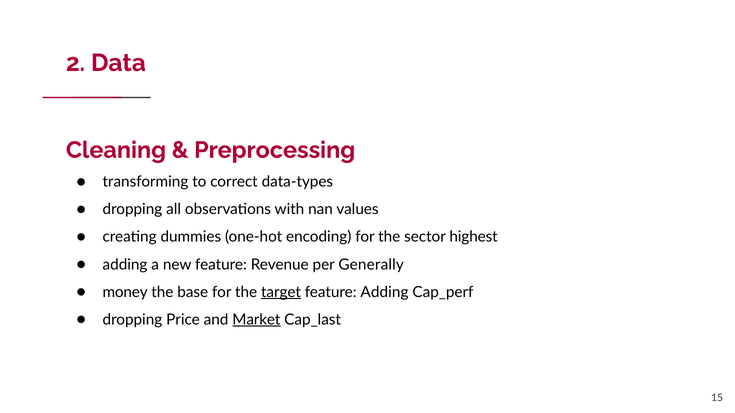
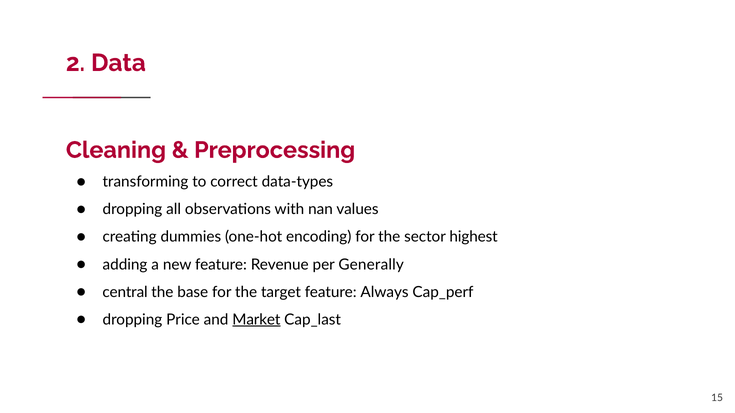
money: money -> central
target underline: present -> none
feature Adding: Adding -> Always
